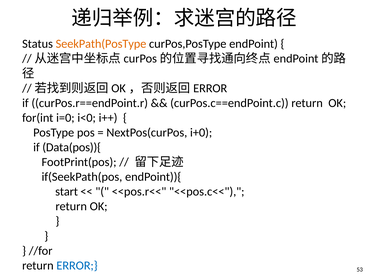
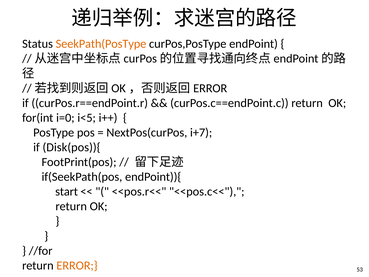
i<0: i<0 -> i<5
i+0: i+0 -> i+7
Data(pos)){: Data(pos)){ -> Disk(pos)){
ERROR colour: blue -> orange
